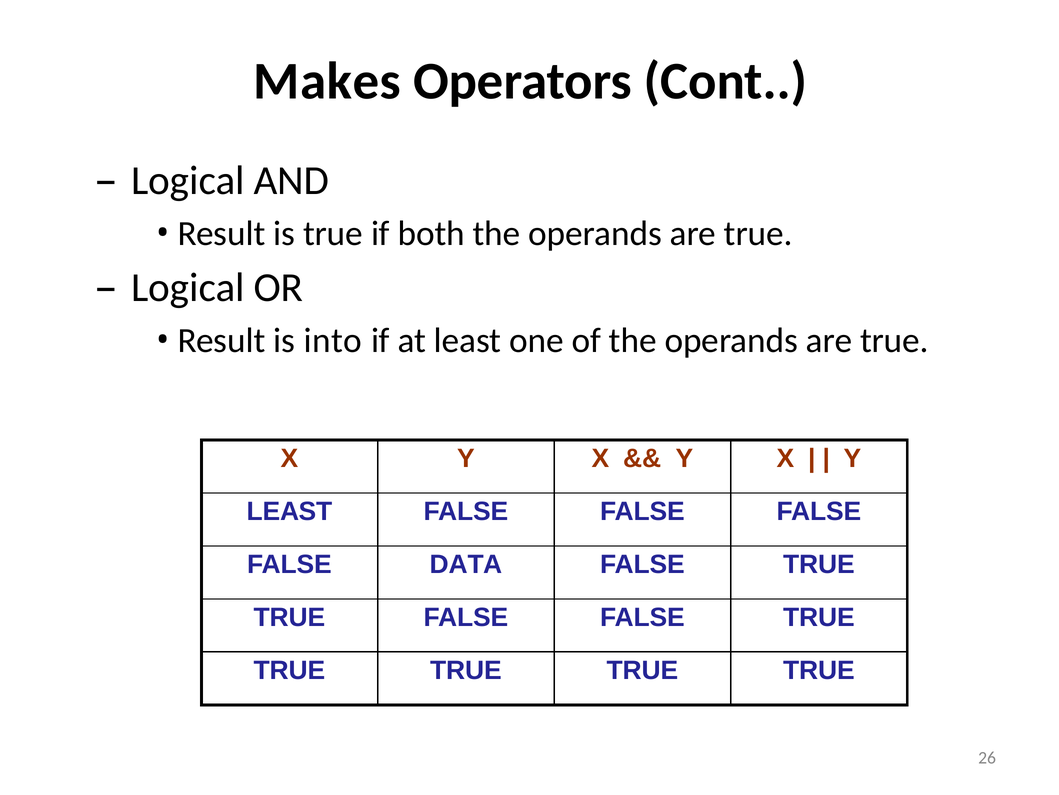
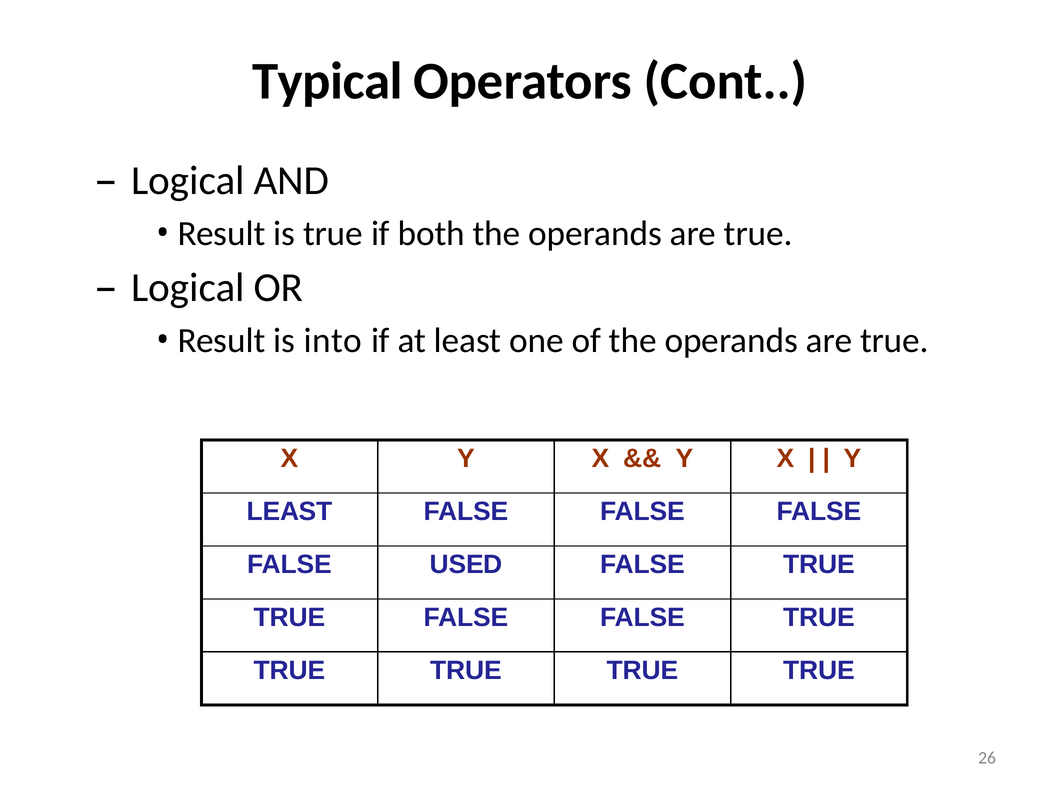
Makes: Makes -> Typical
DATA: DATA -> USED
